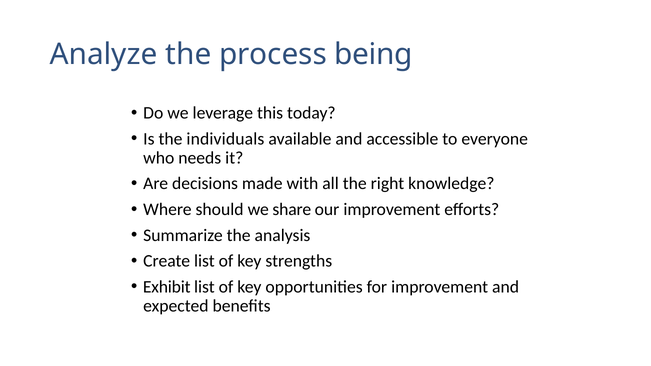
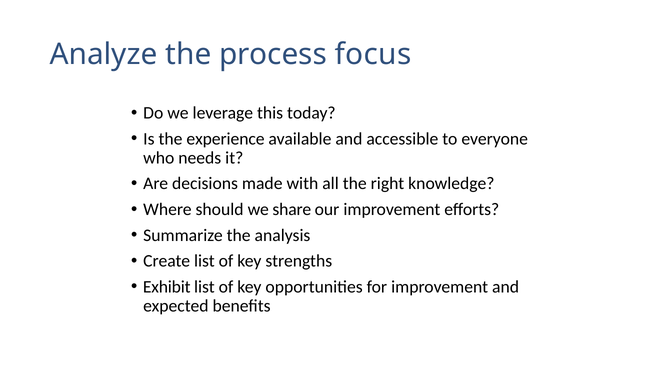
being: being -> focus
individuals: individuals -> experience
